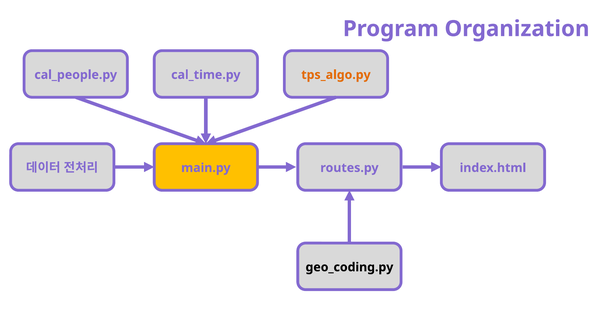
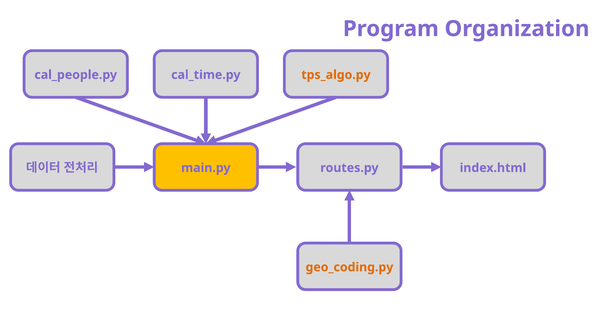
geo_coding.py colour: black -> orange
